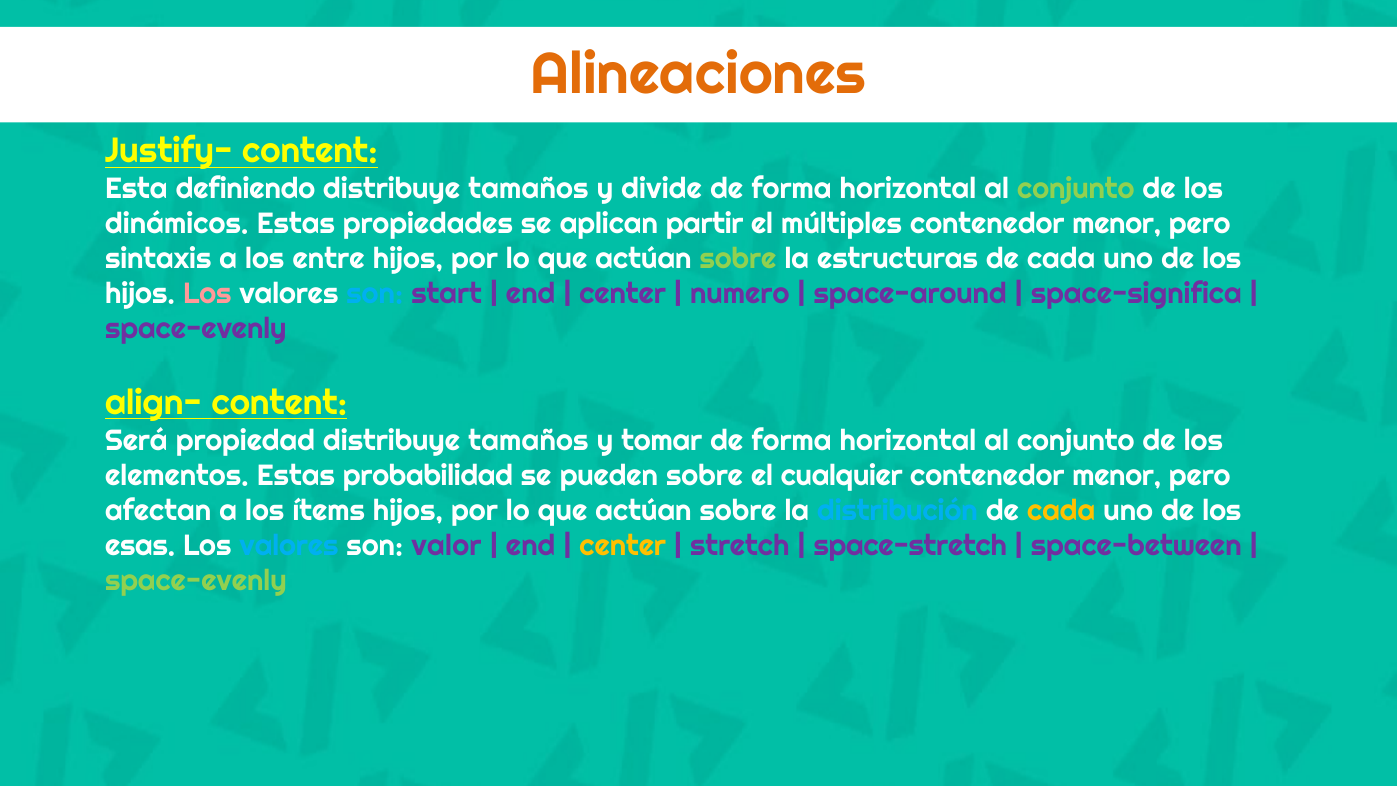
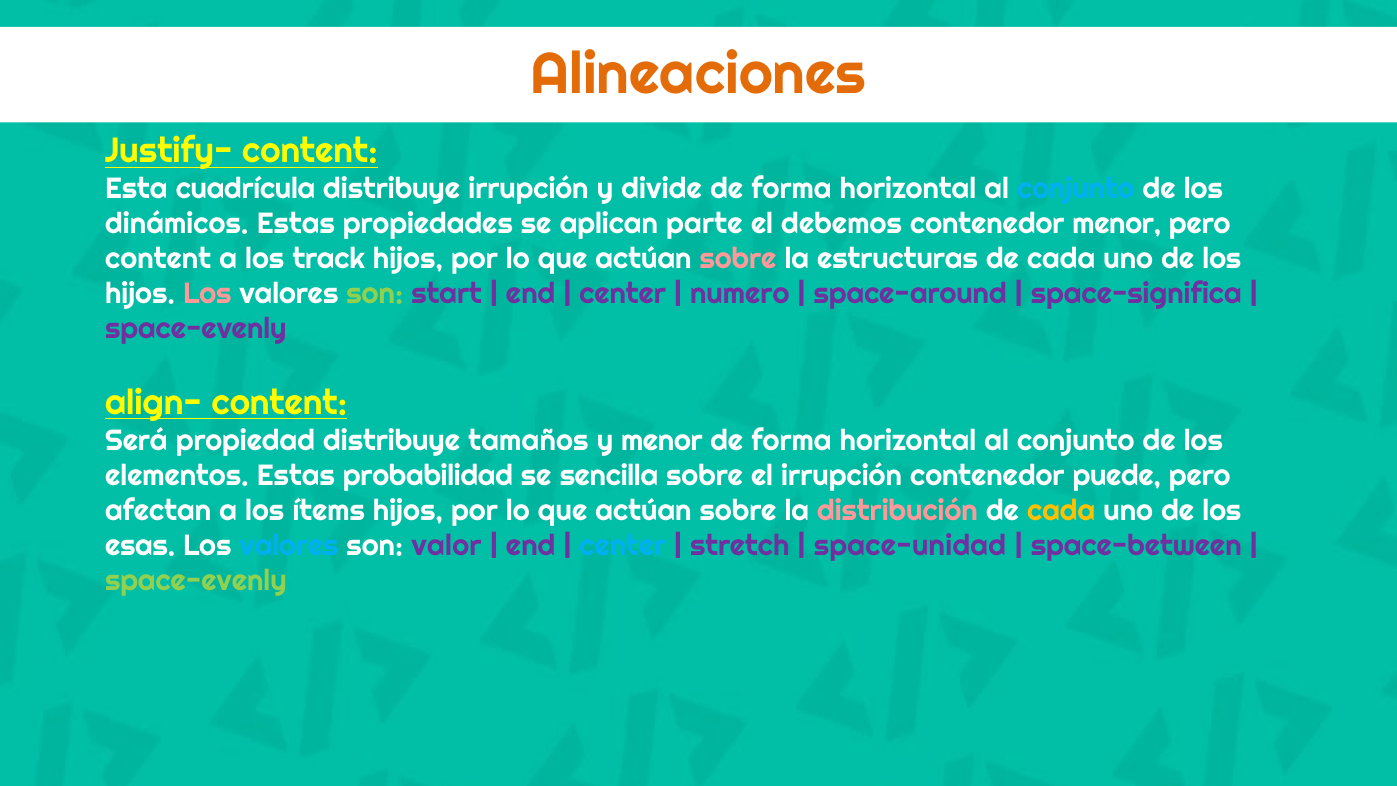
definiendo: definiendo -> cuadrícula
tamaños at (528, 189): tamaños -> irrupción
conjunto at (1076, 189) colour: light green -> light blue
partir: partir -> parte
múltiples: múltiples -> debemos
sintaxis at (158, 259): sintaxis -> content
entre: entre -> track
sobre at (738, 259) colour: light green -> pink
son at (375, 294) colour: light blue -> light green
y tomar: tomar -> menor
pueden: pueden -> sencilla
el cualquier: cualquier -> irrupción
menor at (1117, 475): menor -> puede
distribución colour: light blue -> pink
center at (623, 545) colour: yellow -> light blue
space-stretch: space-stretch -> space-unidad
